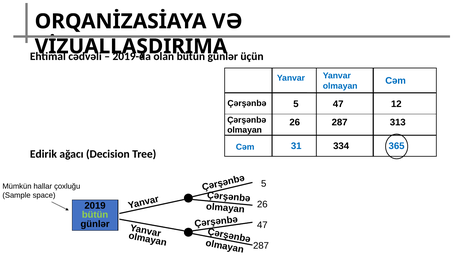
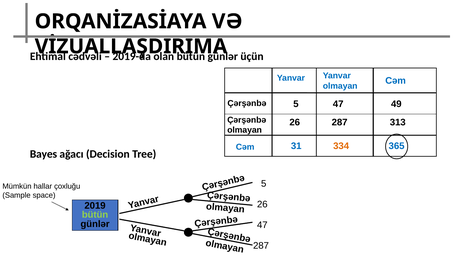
12: 12 -> 49
334 colour: black -> orange
Edirik: Edirik -> Bayes
